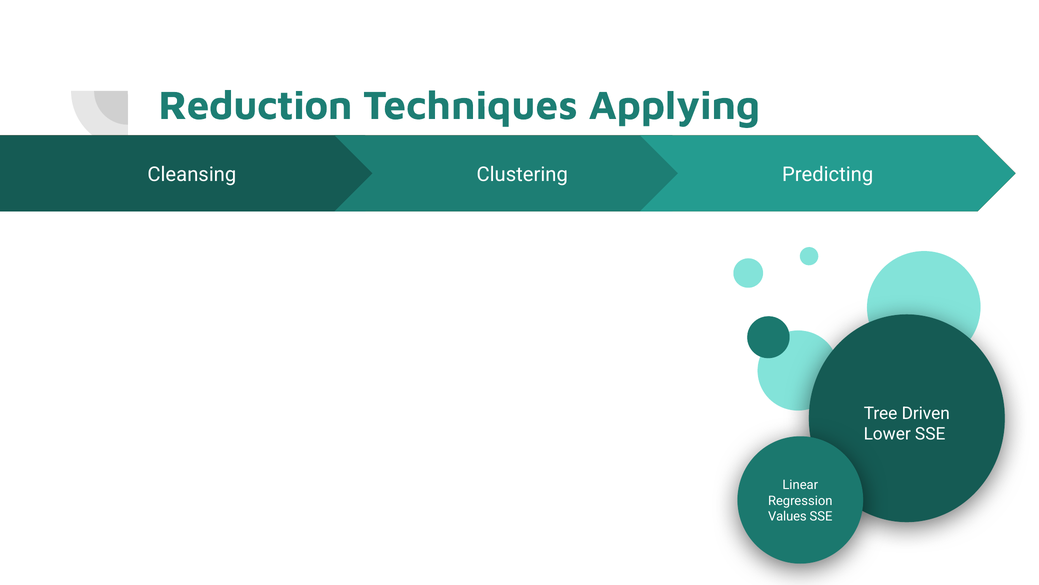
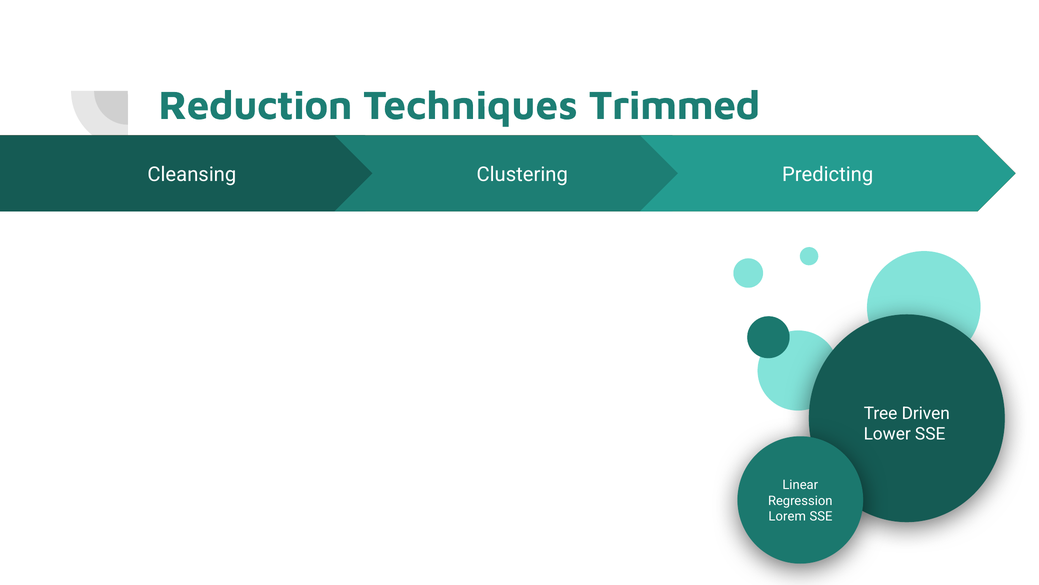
Applying: Applying -> Trimmed
Values at (787, 516): Values -> Lorem
